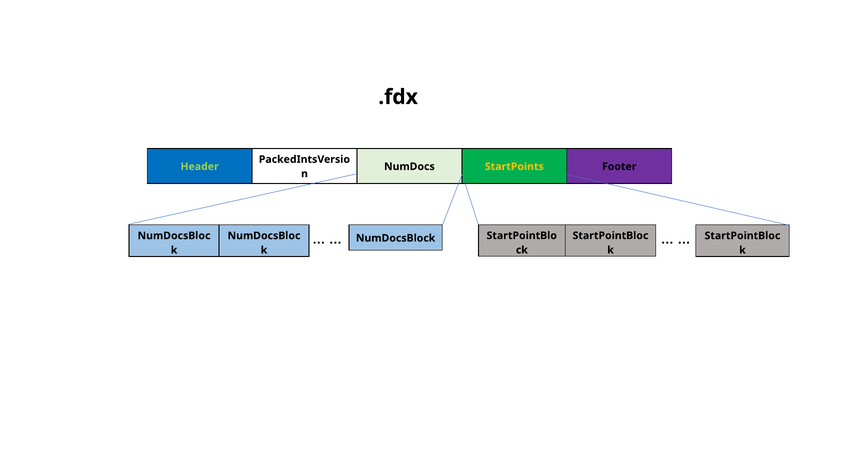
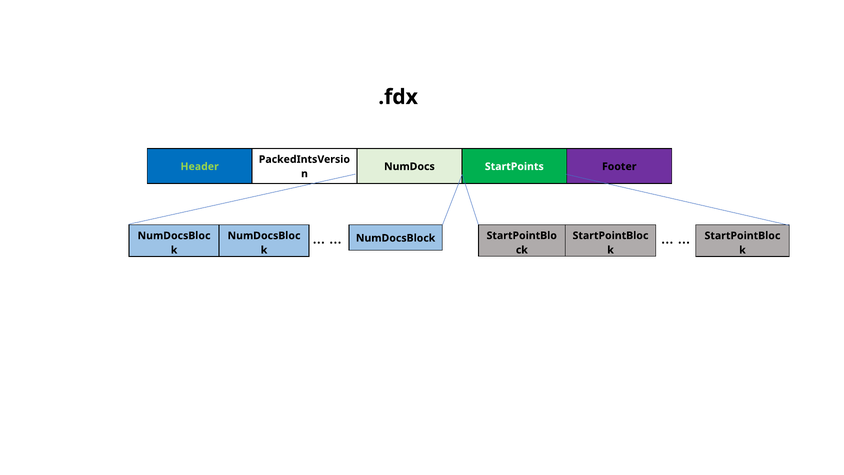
StartPoints colour: yellow -> white
